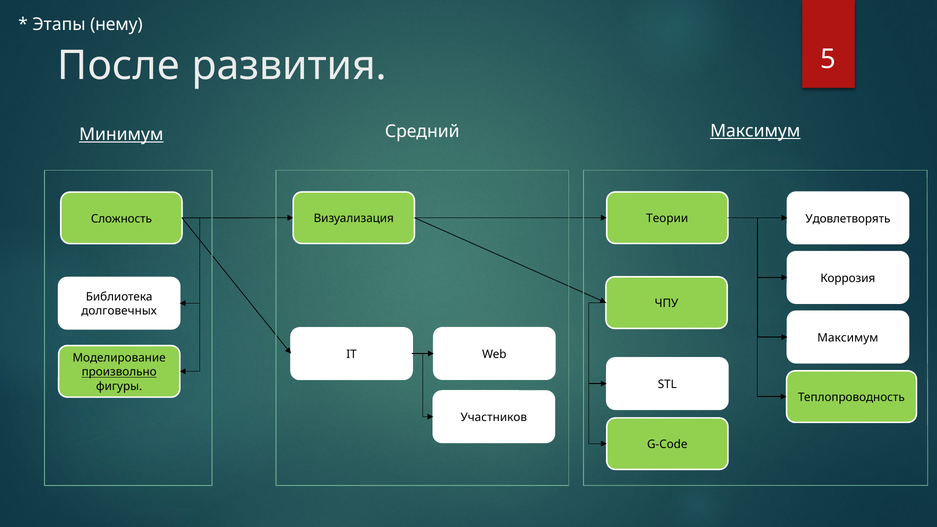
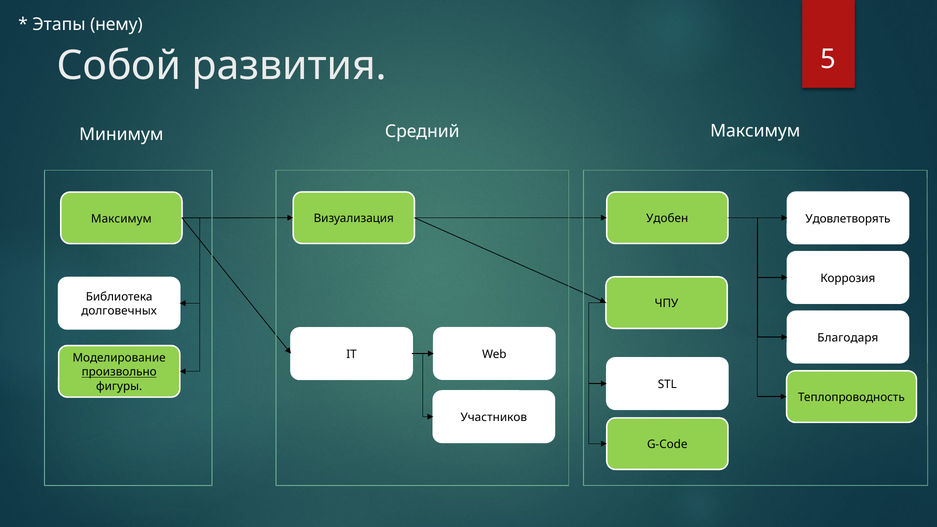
После: После -> Собой
Минимум underline: present -> none
Максимум at (755, 131) underline: present -> none
Сложность at (121, 219): Сложность -> Максимум
Теории: Теории -> Удобен
Максимум at (848, 338): Максимум -> Благодаря
